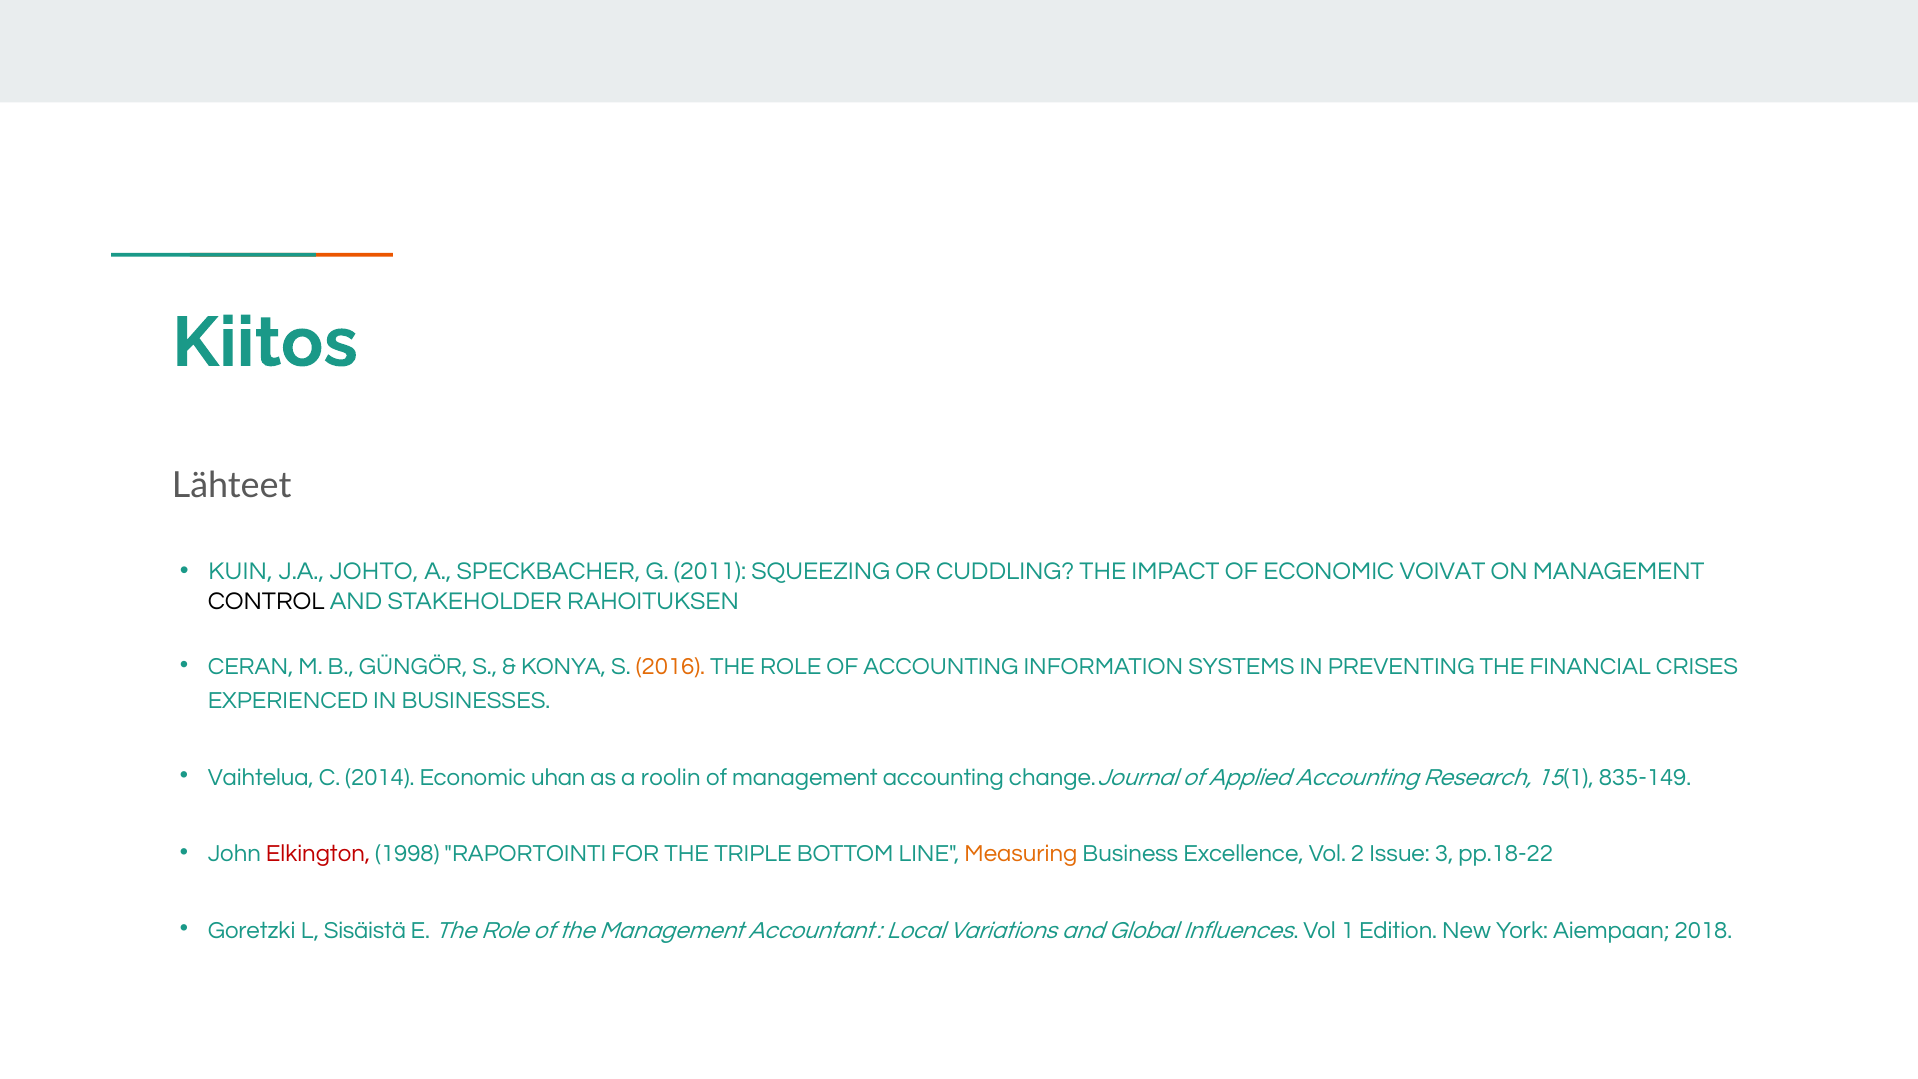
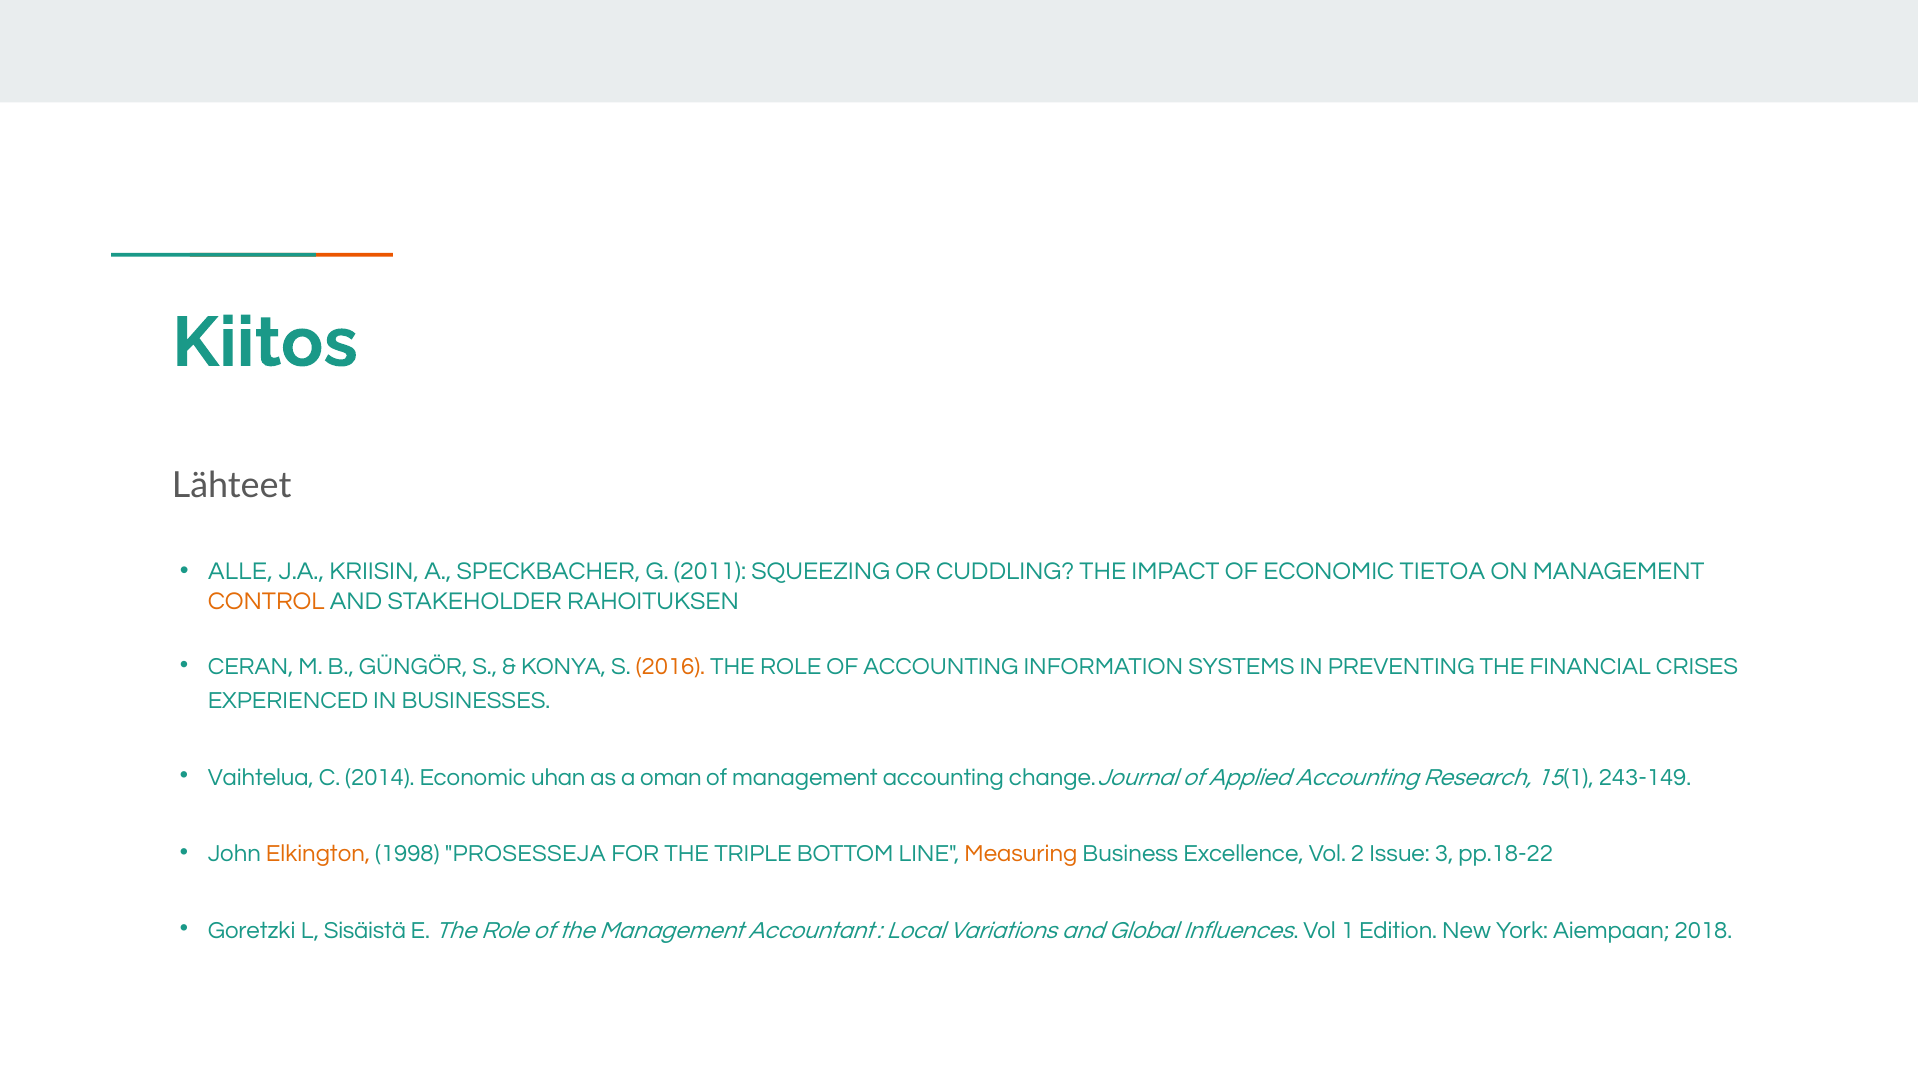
KUIN: KUIN -> ALLE
JOHTO: JOHTO -> KRIISIN
VOIVAT: VOIVAT -> TIETOA
CONTROL colour: black -> orange
roolin: roolin -> oman
835-149: 835-149 -> 243-149
Elkington colour: red -> orange
RAPORTOINTI: RAPORTOINTI -> PROSESSEJA
